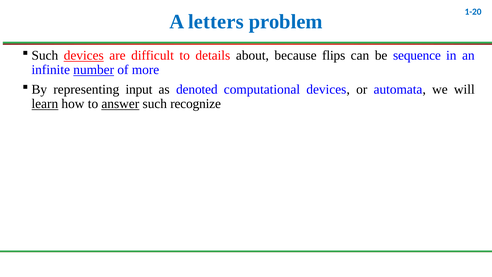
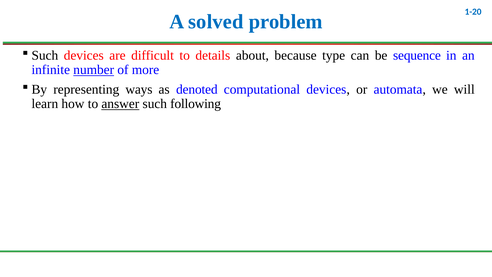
letters: letters -> solved
devices at (84, 55) underline: present -> none
flips: flips -> type
input: input -> ways
learn underline: present -> none
recognize: recognize -> following
